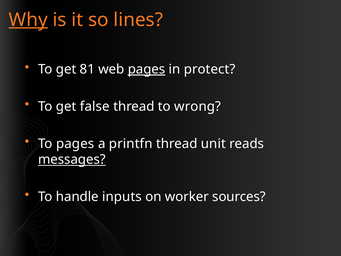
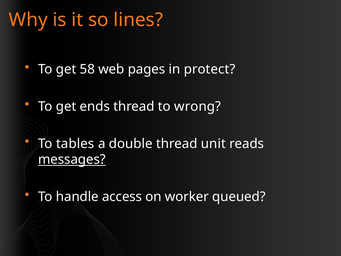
Why underline: present -> none
81: 81 -> 58
pages at (147, 69) underline: present -> none
false: false -> ends
To pages: pages -> tables
printfn: printfn -> double
inputs: inputs -> access
sources: sources -> queued
